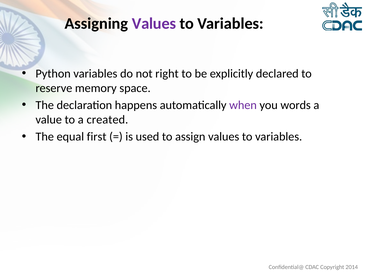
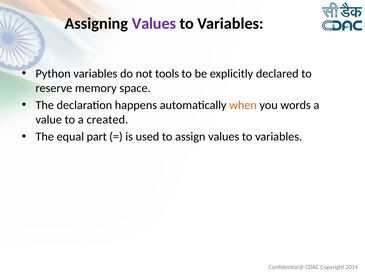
right: right -> tools
when colour: purple -> orange
first: first -> part
